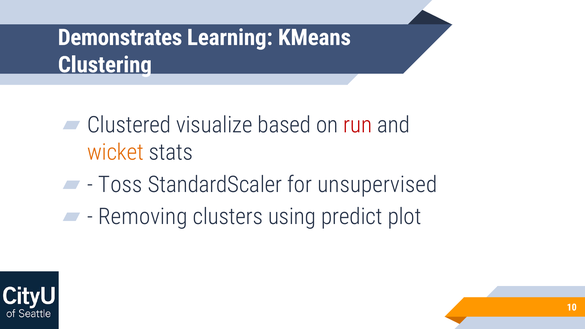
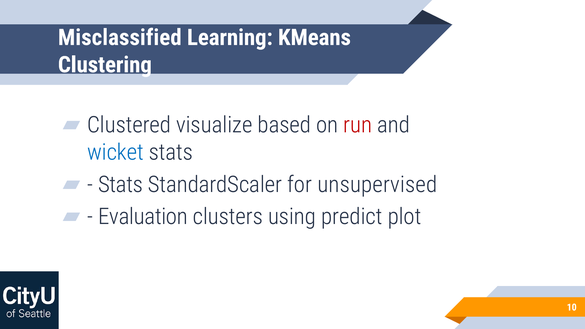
Demonstrates: Demonstrates -> Misclassified
wicket colour: orange -> blue
Toss at (120, 185): Toss -> Stats
Removing: Removing -> Evaluation
